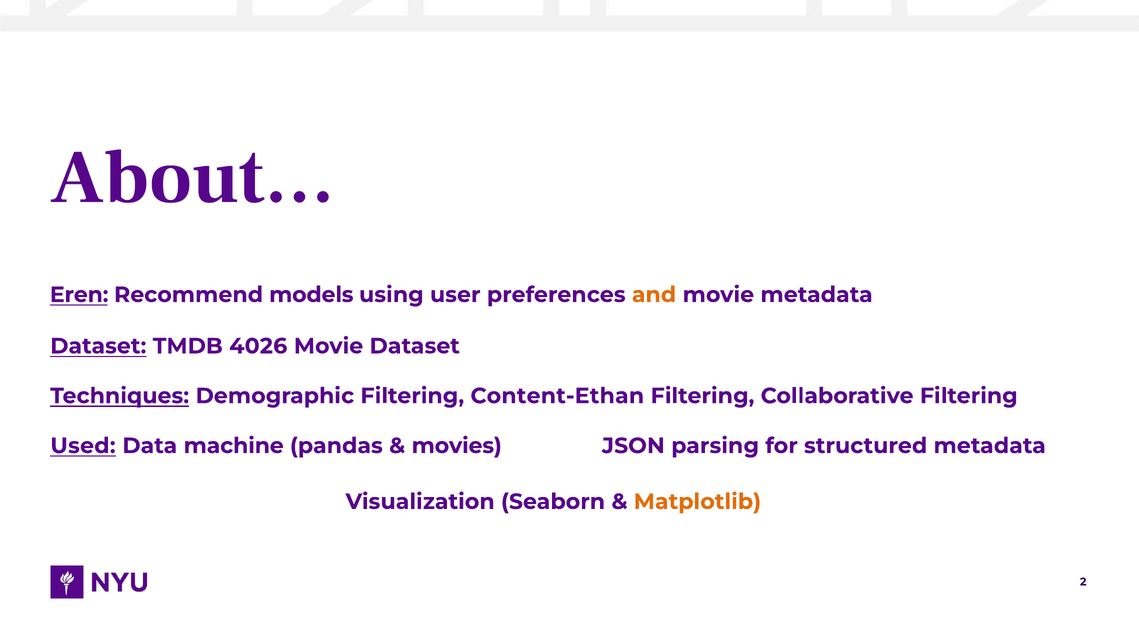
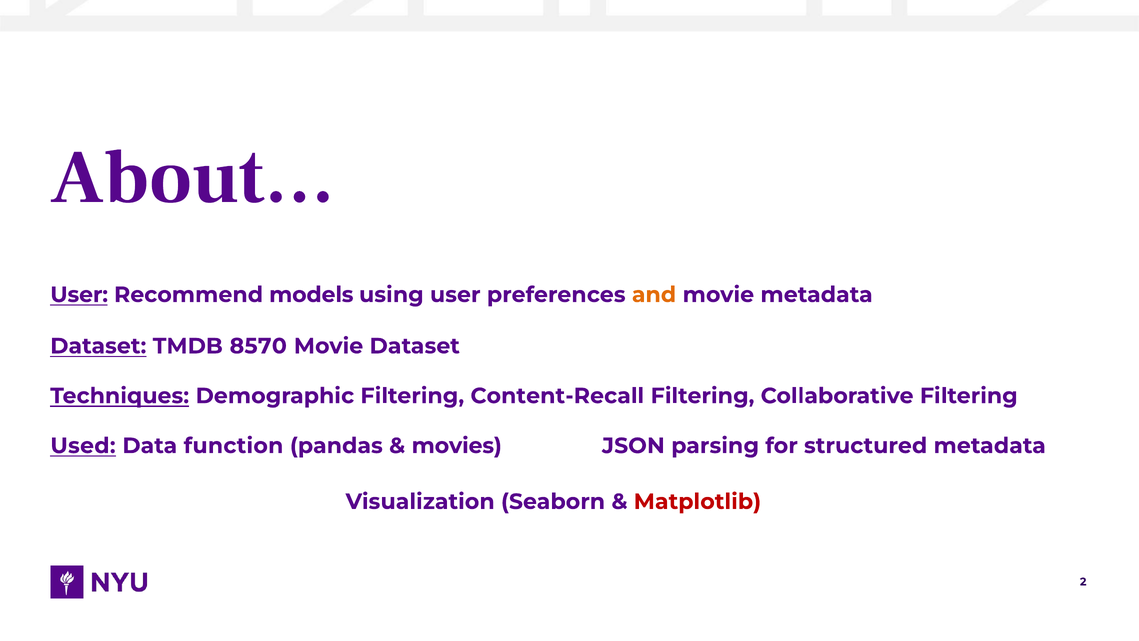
Eren at (79, 295): Eren -> User
4026: 4026 -> 8570
Content-Ethan: Content-Ethan -> Content-Recall
machine: machine -> function
Matplotlib colour: orange -> red
